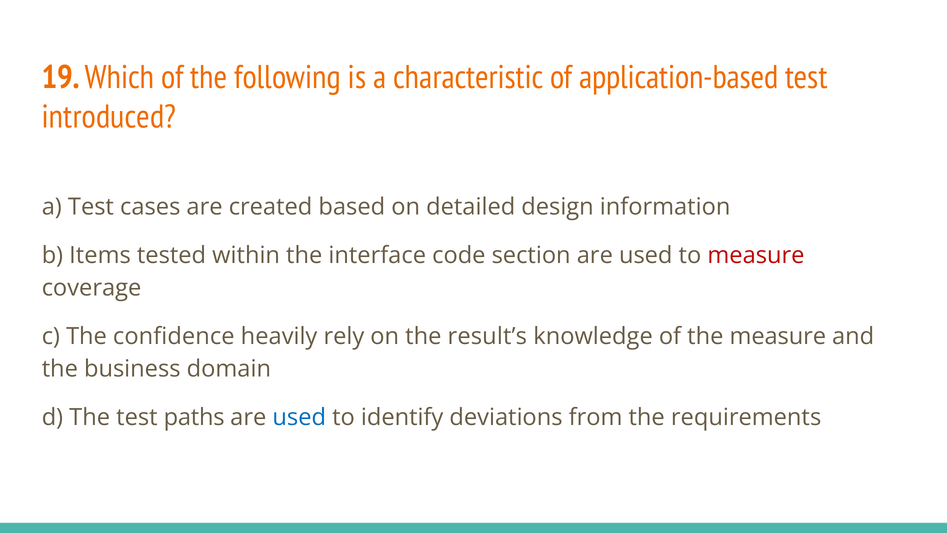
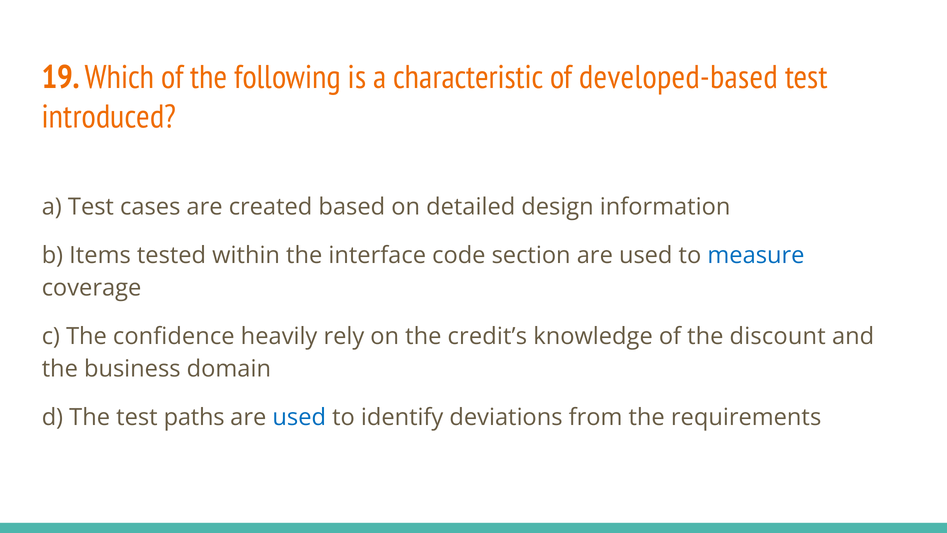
application-based: application-based -> developed-based
measure at (756, 255) colour: red -> blue
result’s: result’s -> credit’s
the measure: measure -> discount
